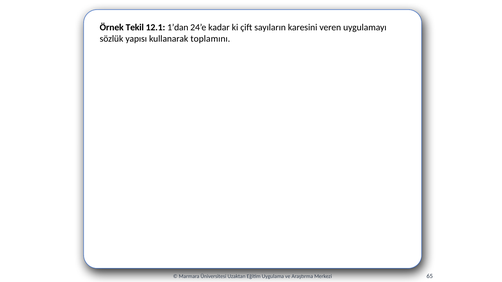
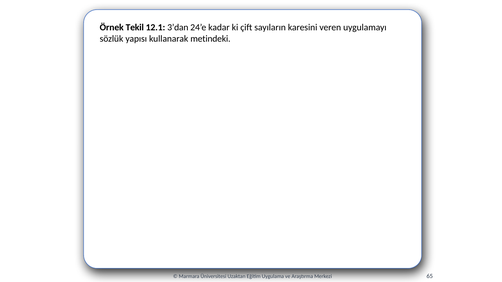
1’dan: 1’dan -> 3’dan
toplamını: toplamını -> metindeki
